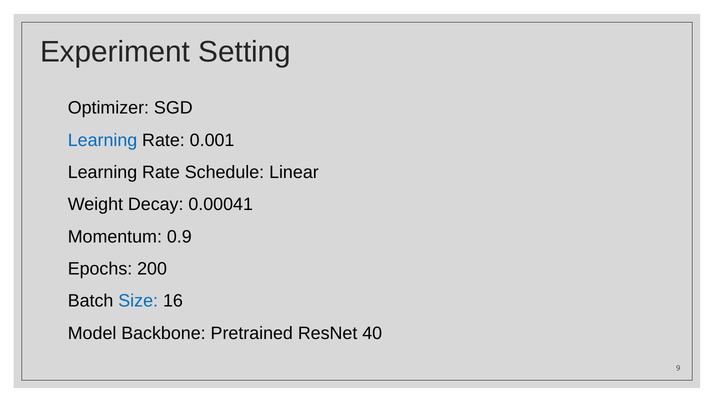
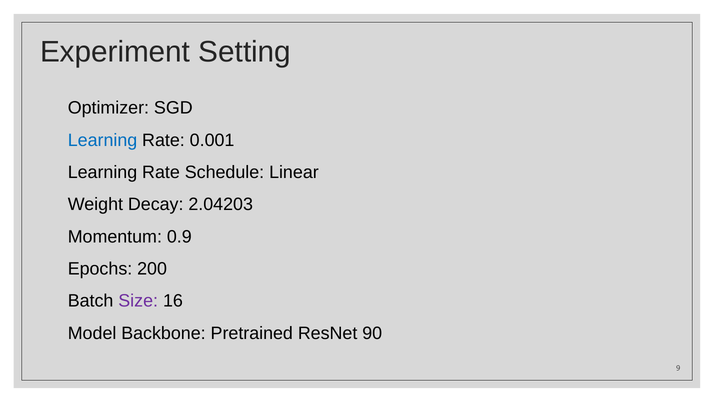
0.00041: 0.00041 -> 2.04203
Size colour: blue -> purple
40: 40 -> 90
